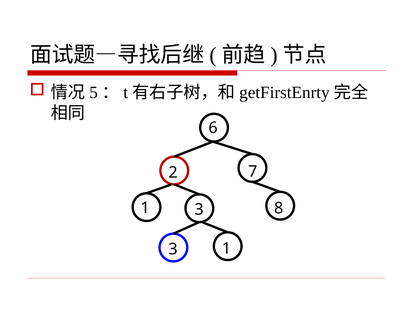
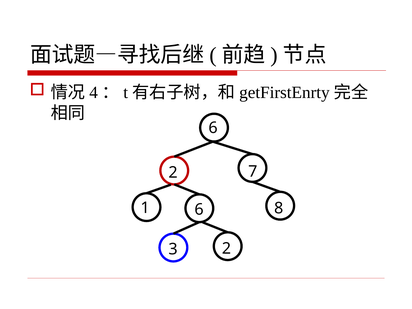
5: 5 -> 4
1 3: 3 -> 6
3 1: 1 -> 2
